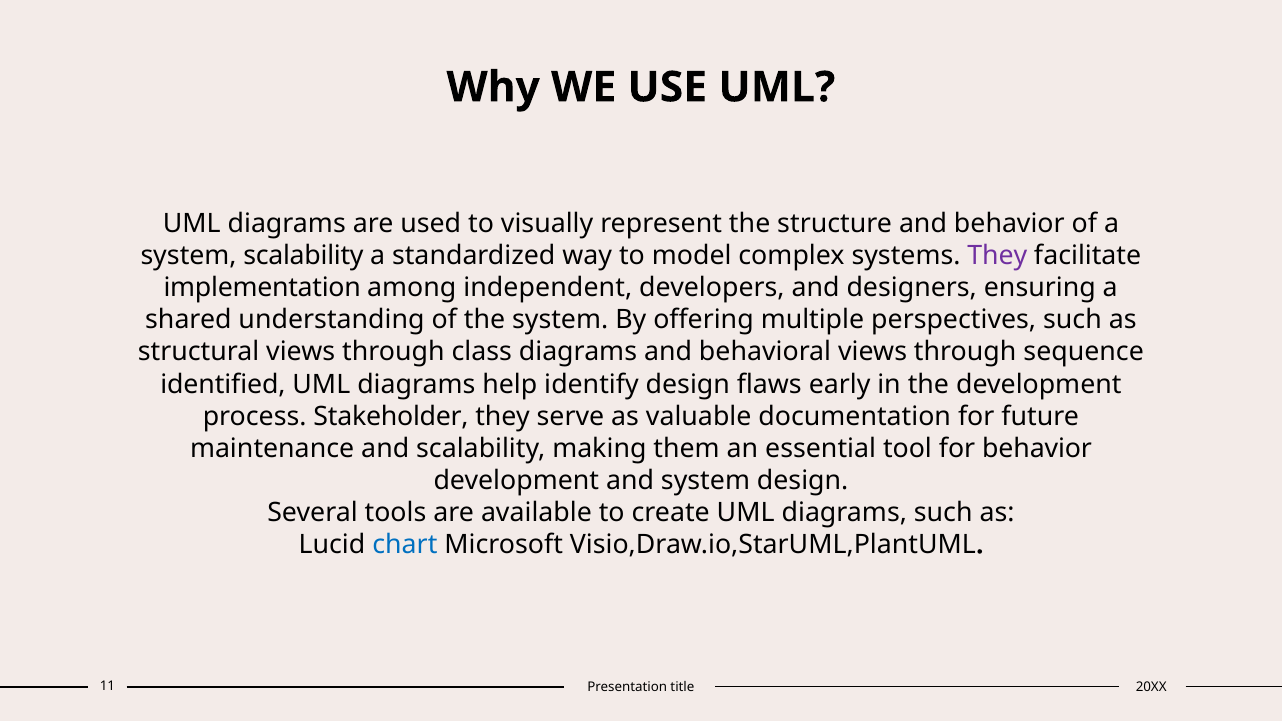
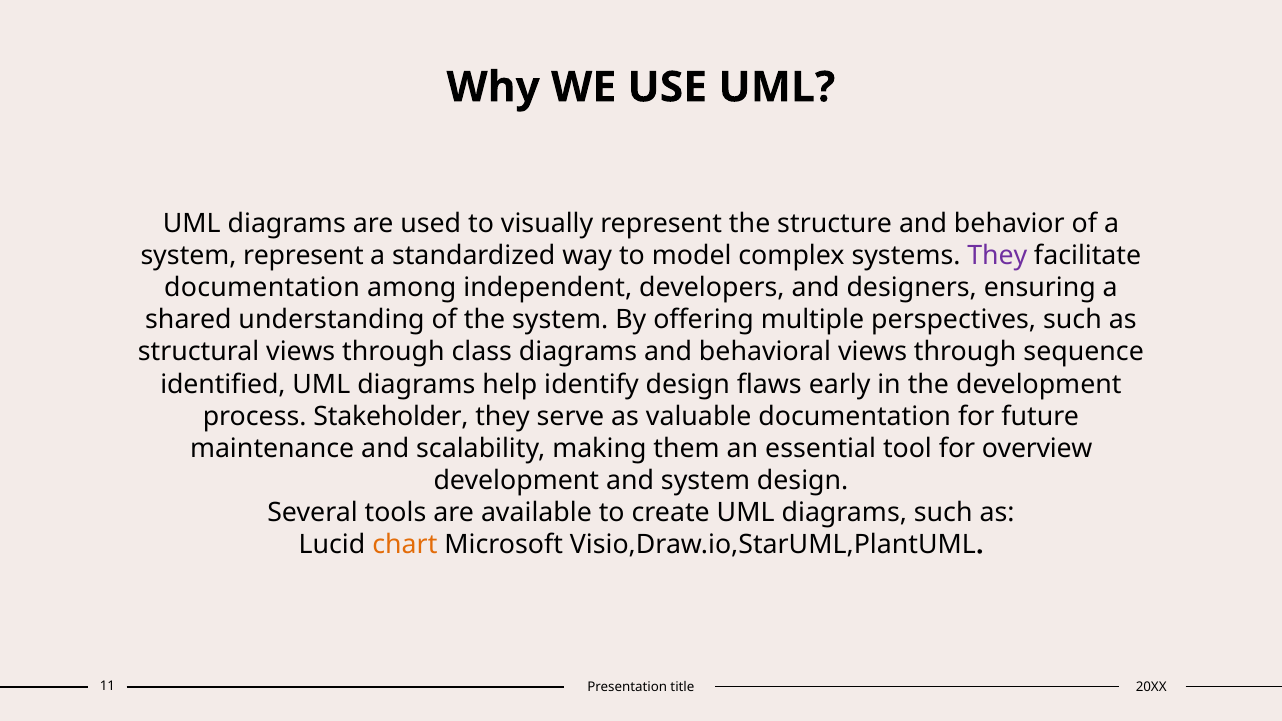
system scalability: scalability -> represent
implementation at (262, 288): implementation -> documentation
for behavior: behavior -> overview
chart colour: blue -> orange
